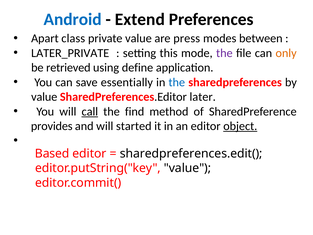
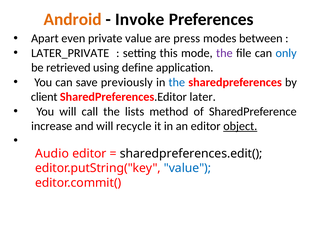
Android colour: blue -> orange
Extend: Extend -> Invoke
class: class -> even
only colour: orange -> blue
essentially: essentially -> previously
value at (44, 97): value -> client
call underline: present -> none
find: find -> lists
provides: provides -> increase
started: started -> recycle
Based: Based -> Audio
value at (188, 168) colour: black -> blue
